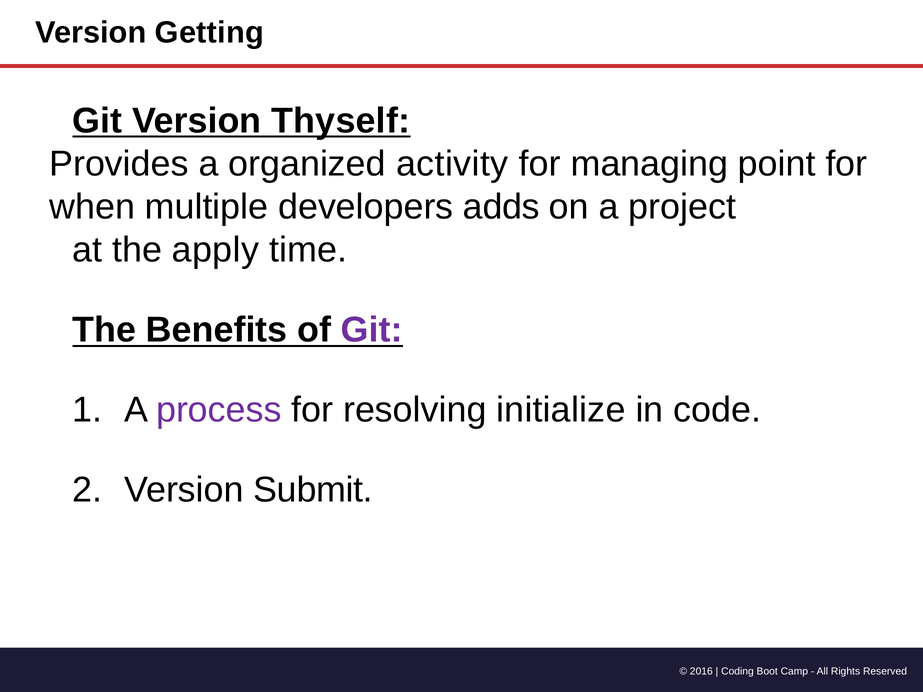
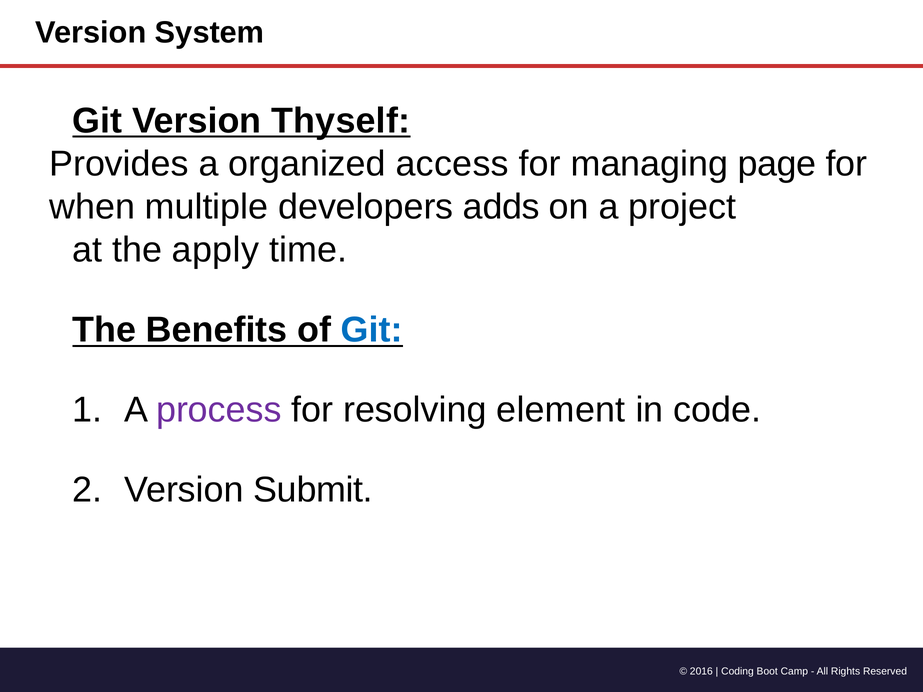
Getting: Getting -> System
activity: activity -> access
point: point -> page
Git at (372, 330) colour: purple -> blue
initialize: initialize -> element
